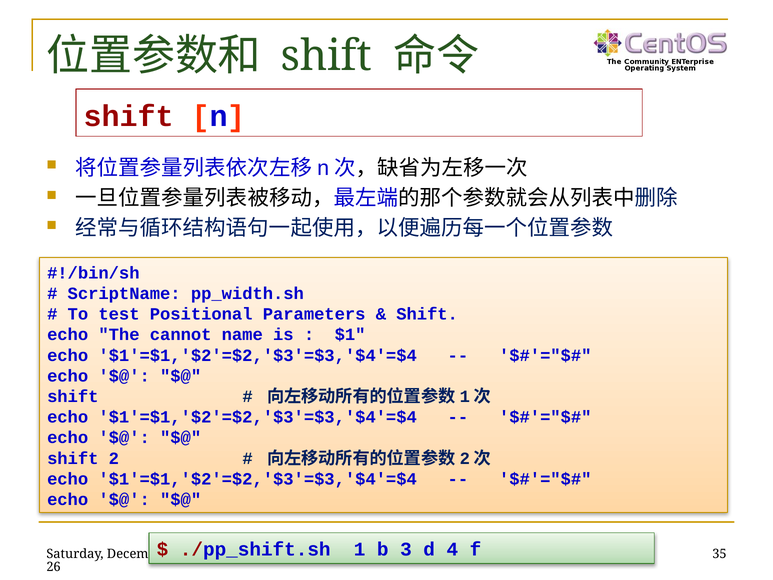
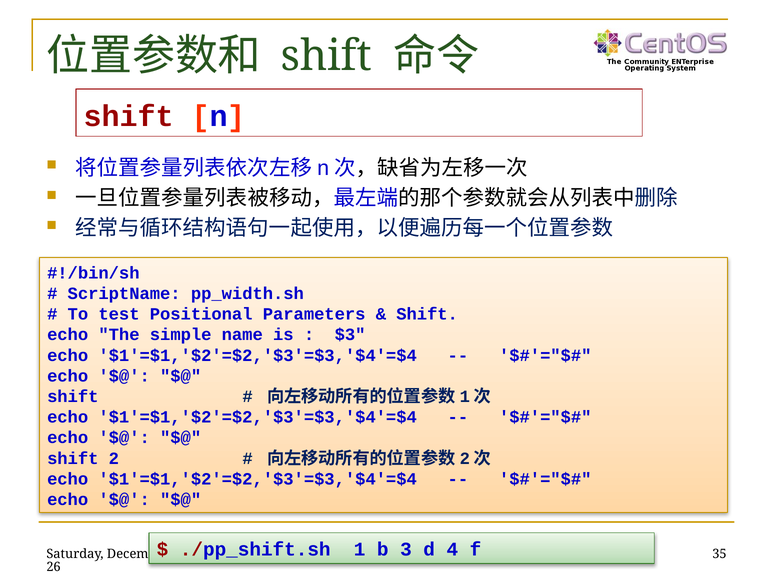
cannot: cannot -> simple
$1: $1 -> $3
